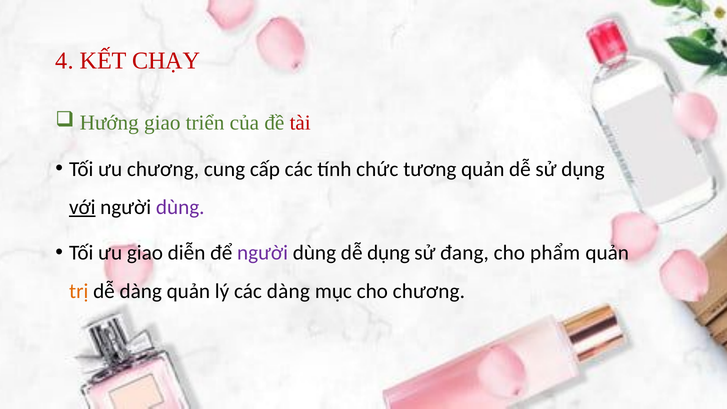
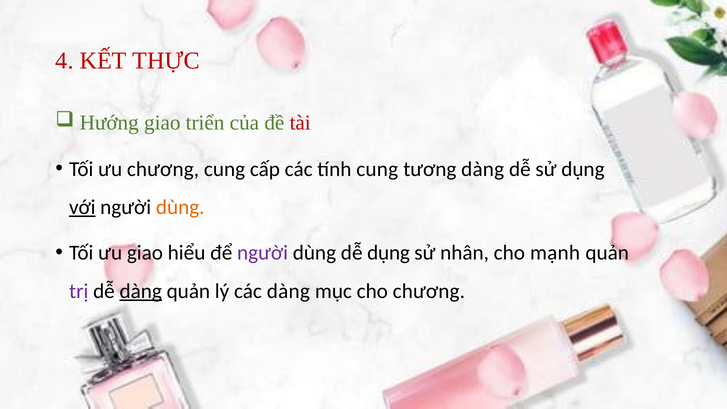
CHẠY: CHẠY -> THỰC
tính chức: chức -> cung
tương quản: quản -> dàng
dùng at (180, 207) colour: purple -> orange
diễn: diễn -> hiểu
đang: đang -> nhân
phẩm: phẩm -> mạnh
trị colour: orange -> purple
dàng at (141, 291) underline: none -> present
